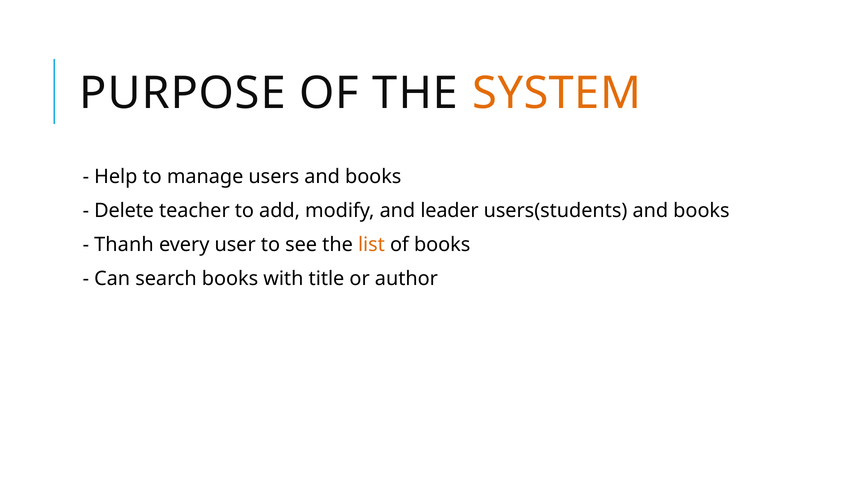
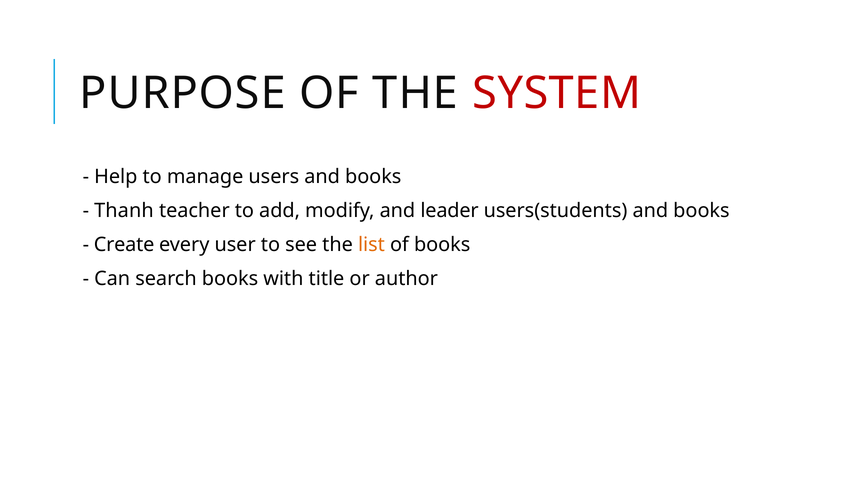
SYSTEM colour: orange -> red
Delete: Delete -> Thanh
Thanh: Thanh -> Create
